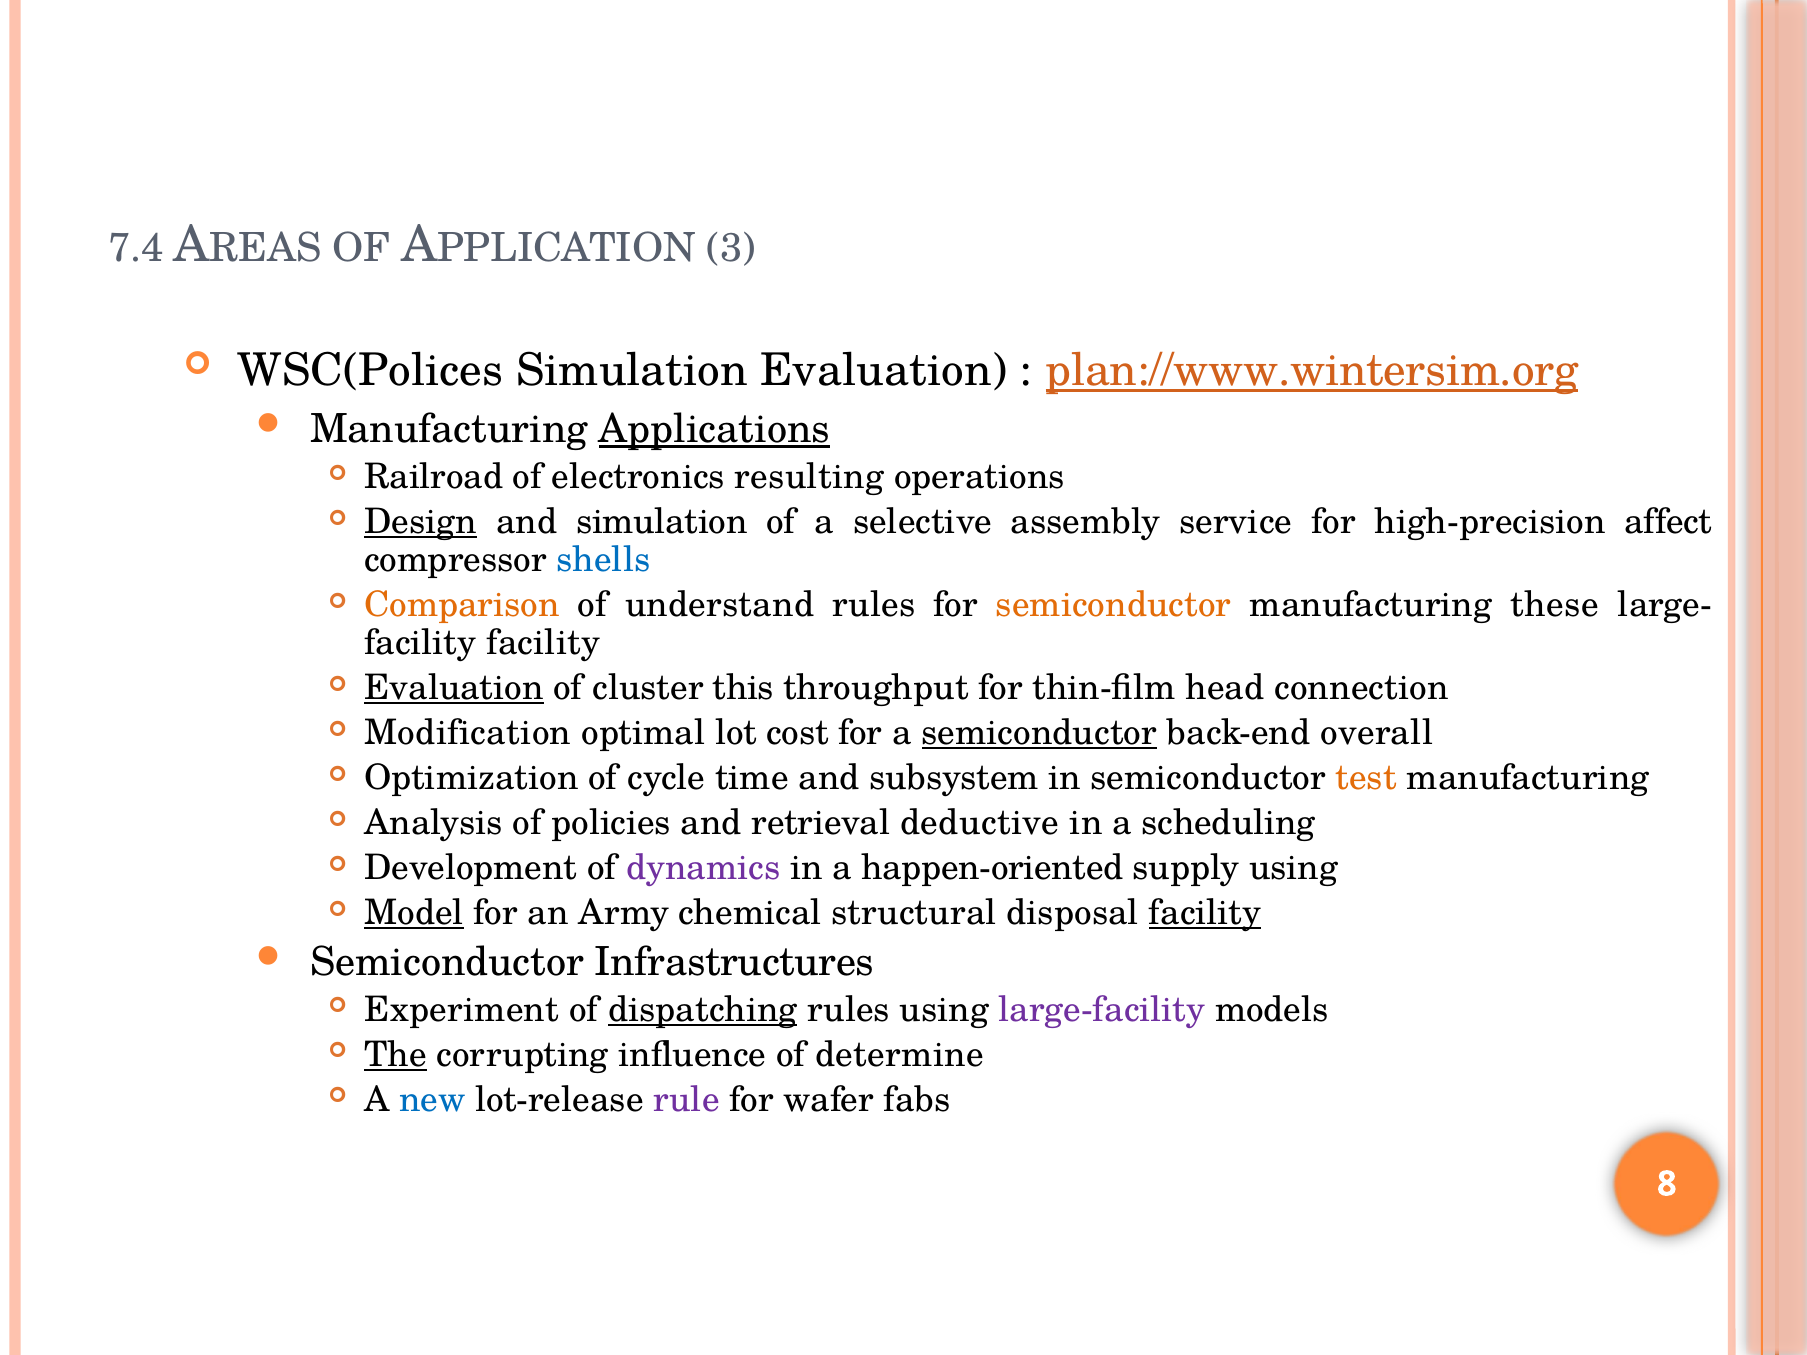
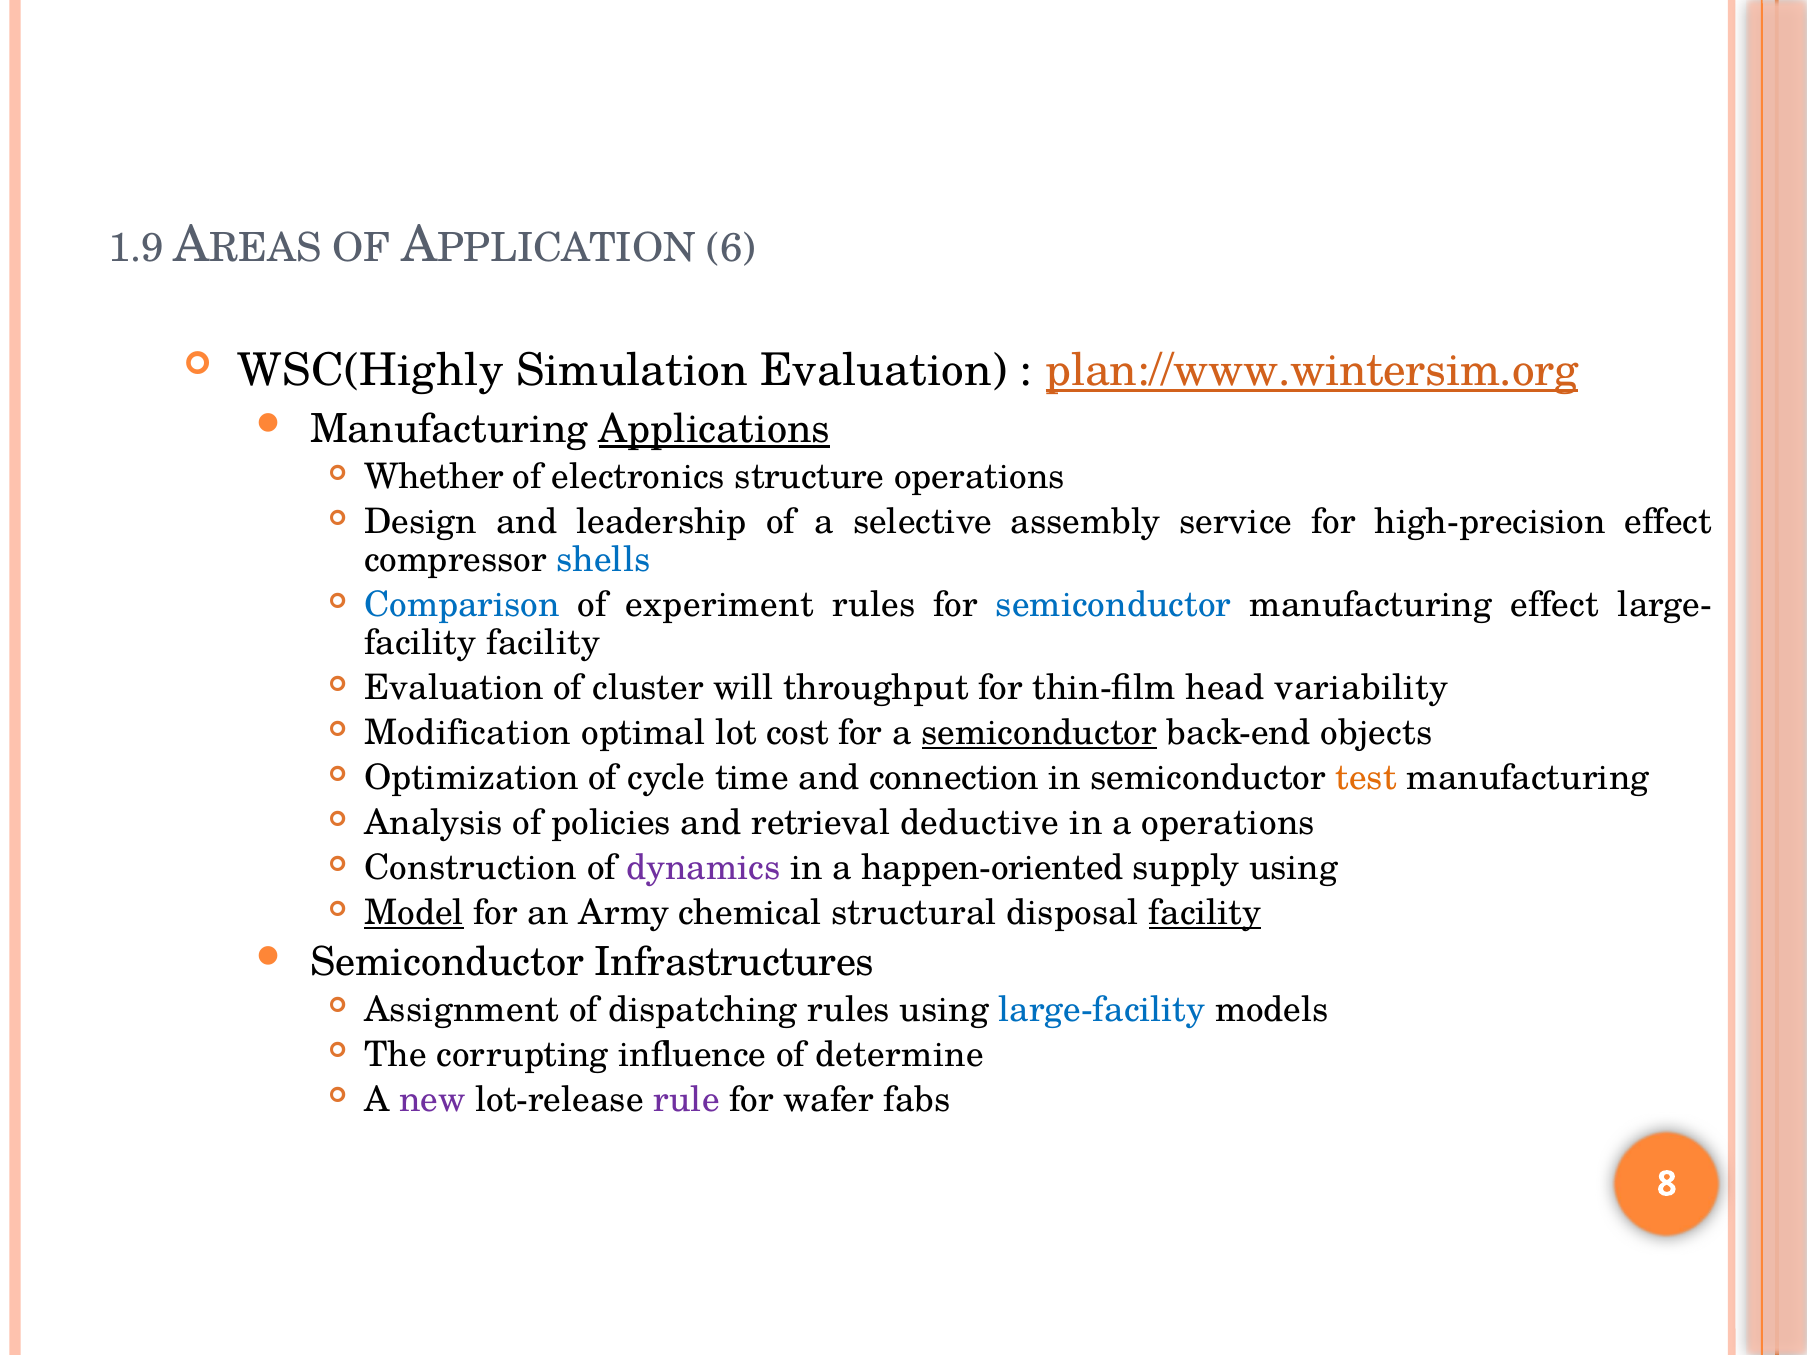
7.4: 7.4 -> 1.9
3: 3 -> 6
WSC(Polices: WSC(Polices -> WSC(Highly
Railroad: Railroad -> Whether
resulting: resulting -> structure
Design underline: present -> none
and simulation: simulation -> leadership
high-precision affect: affect -> effect
Comparison colour: orange -> blue
understand: understand -> experiment
semiconductor at (1114, 605) colour: orange -> blue
manufacturing these: these -> effect
Evaluation at (454, 688) underline: present -> none
this: this -> will
connection: connection -> variability
overall: overall -> objects
subsystem: subsystem -> connection
a scheduling: scheduling -> operations
Development: Development -> Construction
Experiment: Experiment -> Assignment
dispatching underline: present -> none
large-facility colour: purple -> blue
The underline: present -> none
new colour: blue -> purple
